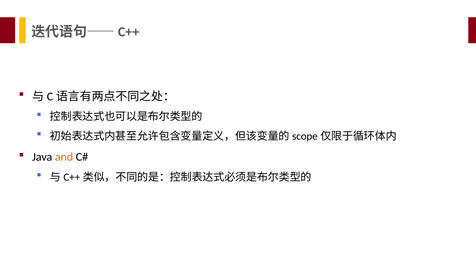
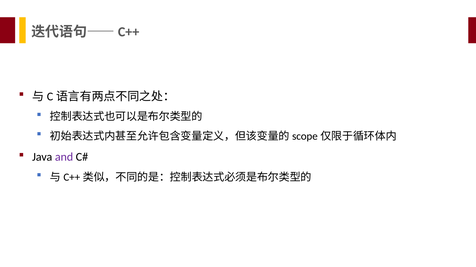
and colour: orange -> purple
